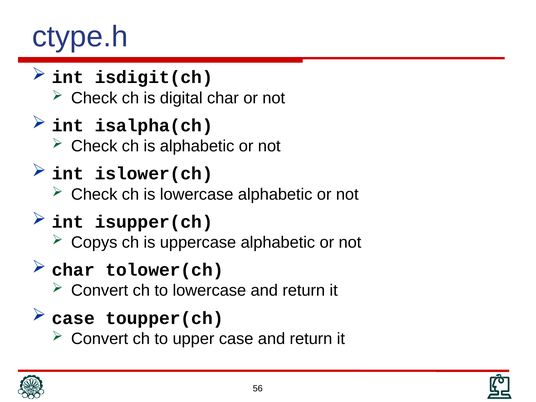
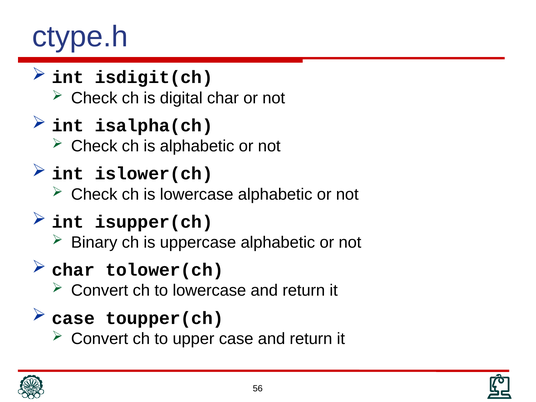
Copys: Copys -> Binary
